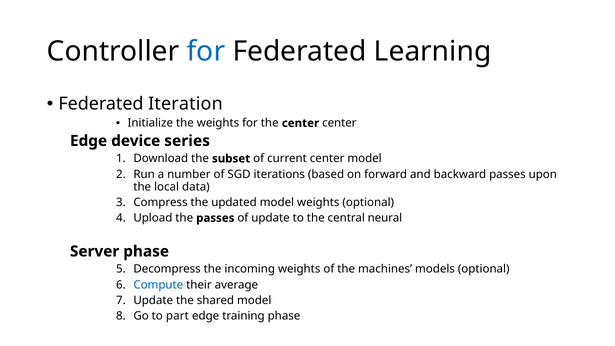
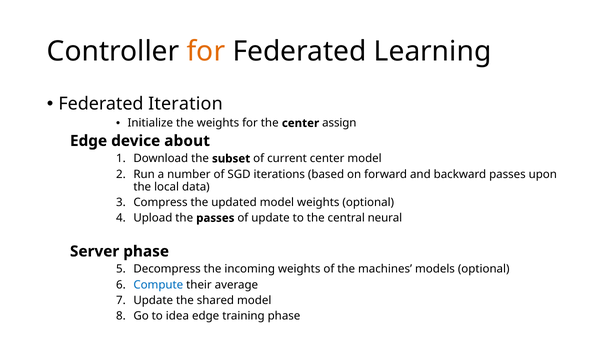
for at (206, 52) colour: blue -> orange
center center: center -> assign
series: series -> about
part: part -> idea
